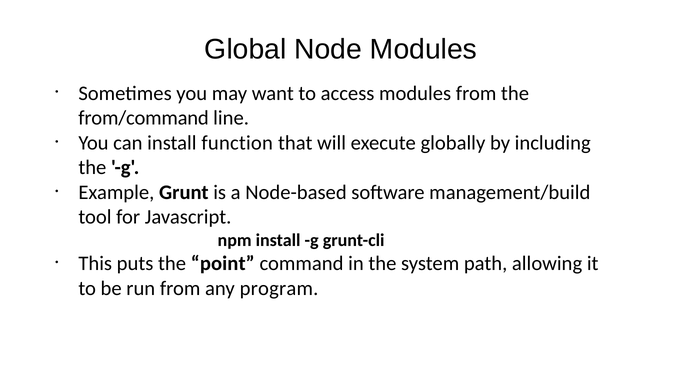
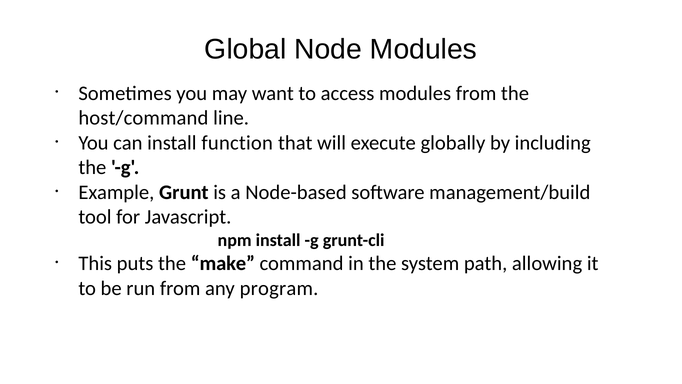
from/command: from/command -> host/command
point: point -> make
